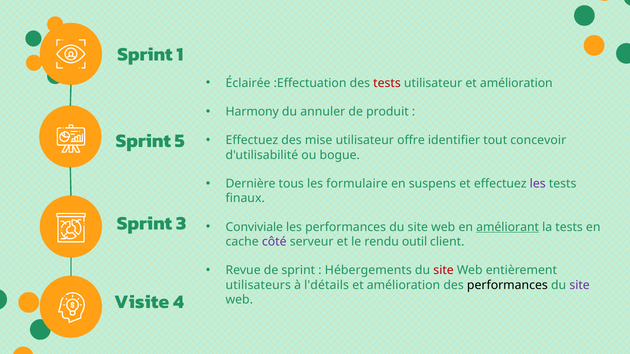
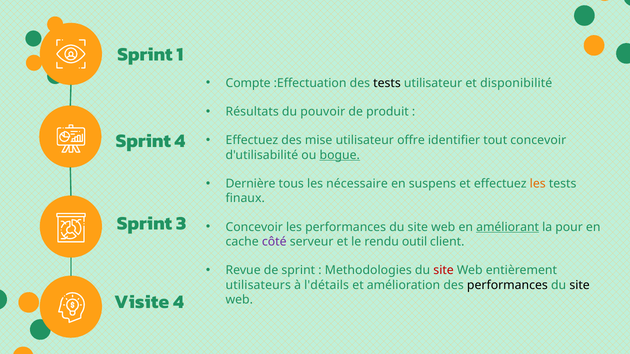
Éclairée: Éclairée -> Compte
tests at (387, 83) colour: red -> black
utilisateur et amélioration: amélioration -> disponibilité
Harmony: Harmony -> Résultats
annuler: annuler -> pouvoir
Sprint 5: 5 -> 4
bogue underline: none -> present
formulaire: formulaire -> nécessaire
les at (538, 184) colour: purple -> orange
Conviviale at (254, 227): Conviviale -> Concevoir
la tests: tests -> pour
Hébergements: Hébergements -> Methodologies
site at (580, 285) colour: purple -> black
